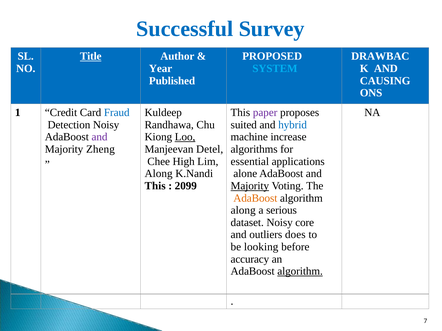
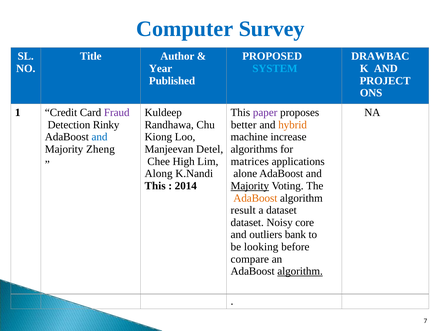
Successful: Successful -> Computer
Title underline: present -> none
CAUSING: CAUSING -> PROJECT
Fraud colour: blue -> purple
Detection Noisy: Noisy -> Rinky
suited: suited -> better
hybrid colour: blue -> orange
and at (100, 137) colour: purple -> blue
Loo underline: present -> none
essential: essential -> matrices
2099: 2099 -> 2014
along at (243, 211): along -> result
a serious: serious -> dataset
does: does -> bank
accuracy: accuracy -> compare
